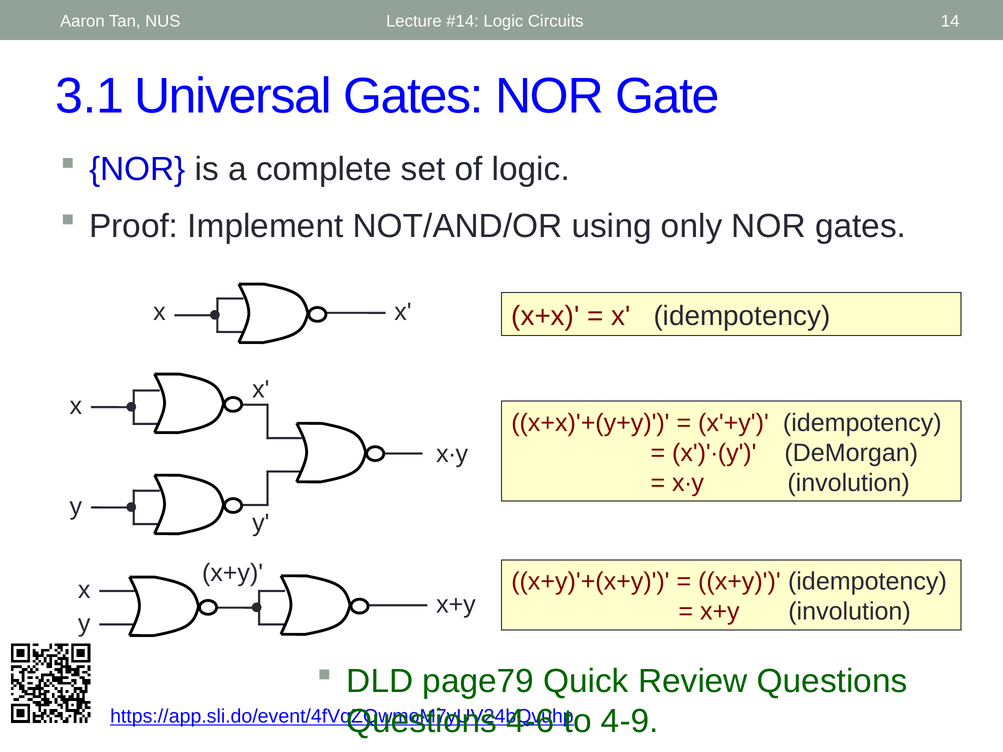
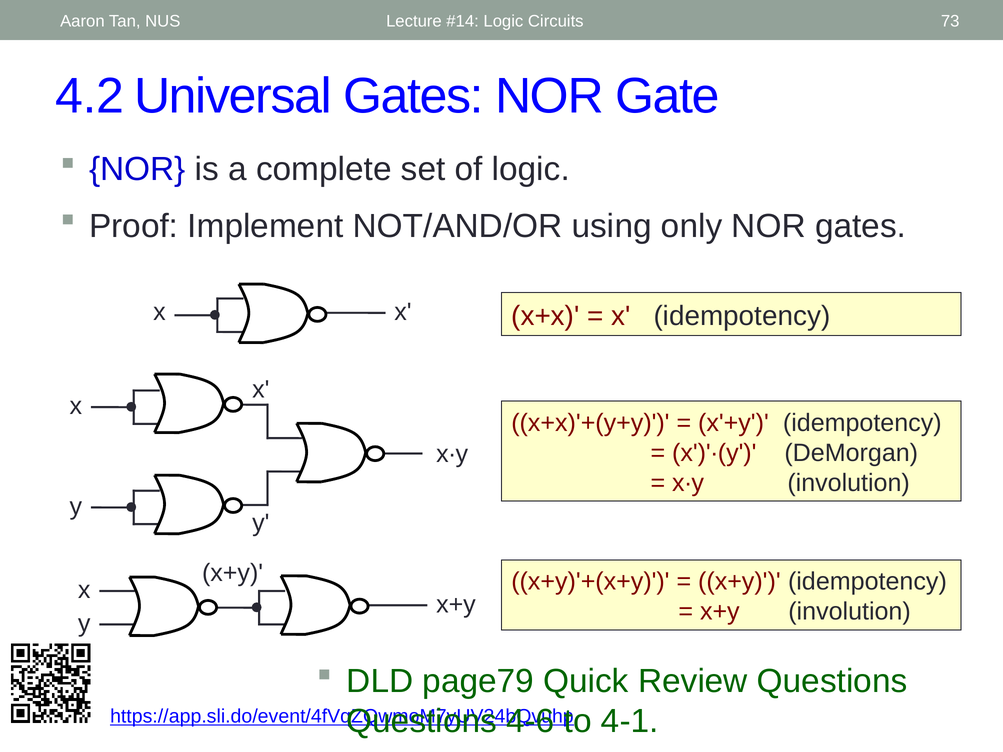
14: 14 -> 73
3.1: 3.1 -> 4.2
4-9: 4-9 -> 4-1
